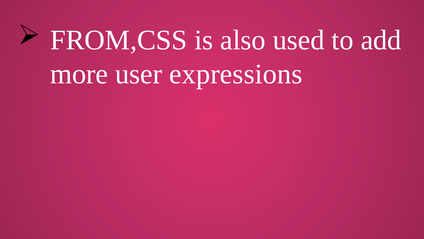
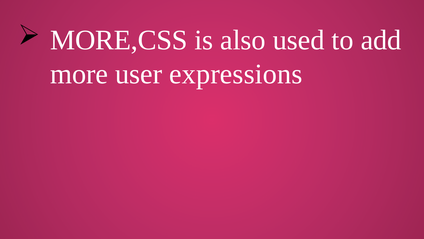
FROM,CSS: FROM,CSS -> MORE,CSS
